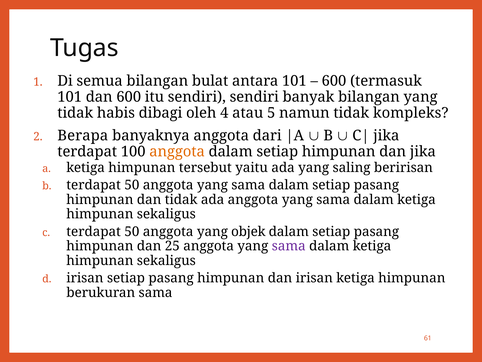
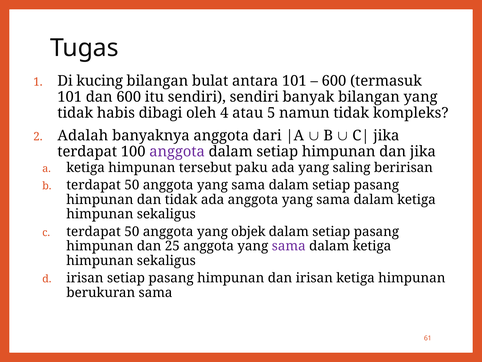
semua: semua -> kucing
Berapa: Berapa -> Adalah
anggota at (177, 151) colour: orange -> purple
yaitu: yaitu -> paku
